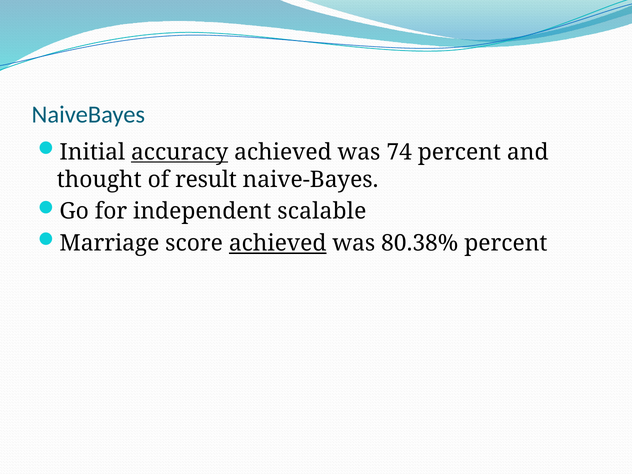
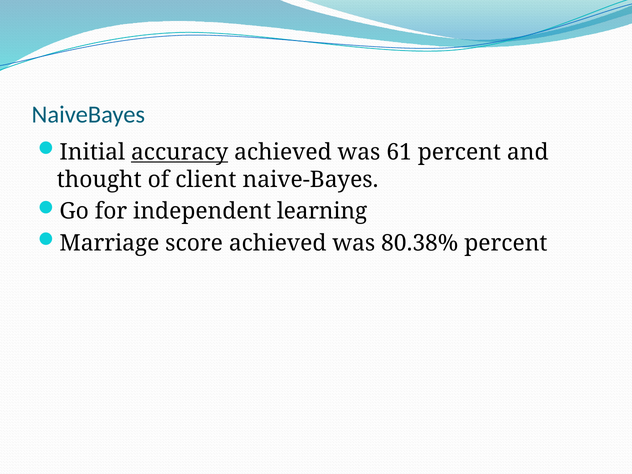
74: 74 -> 61
result: result -> client
scalable: scalable -> learning
achieved at (278, 243) underline: present -> none
